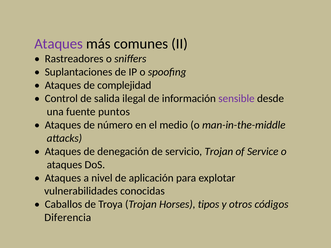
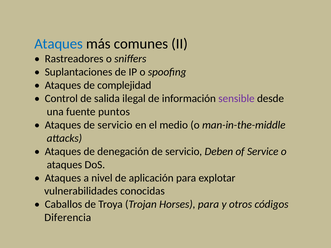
Ataques at (59, 44) colour: purple -> blue
Ataques de número: número -> servicio
servicio Trojan: Trojan -> Deben
Horses tipos: tipos -> para
